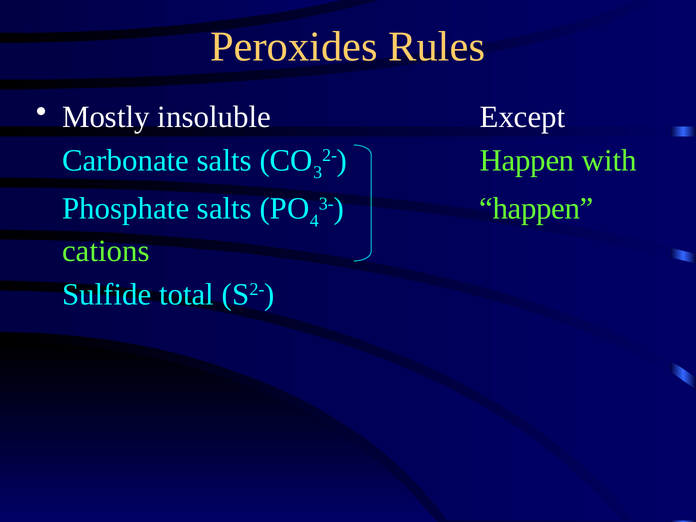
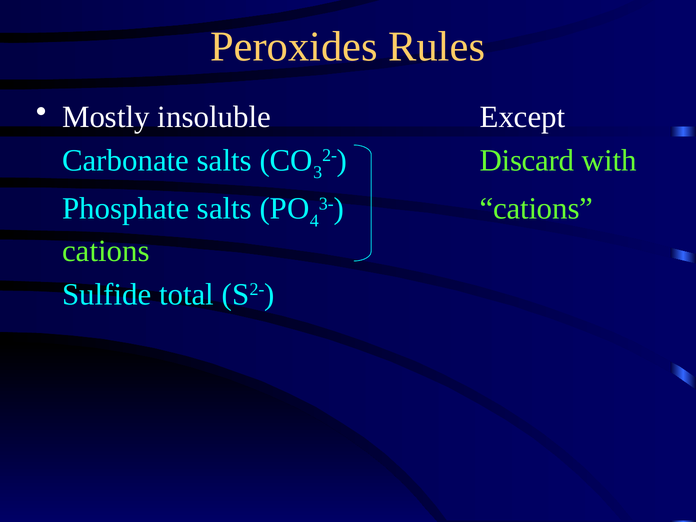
Happen at (527, 160): Happen -> Discard
happen at (536, 209): happen -> cations
